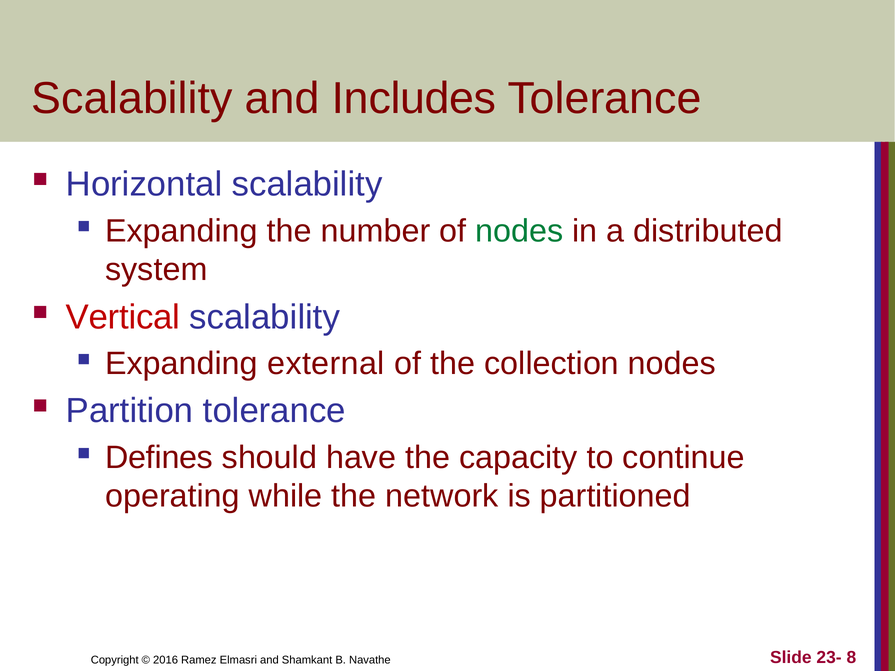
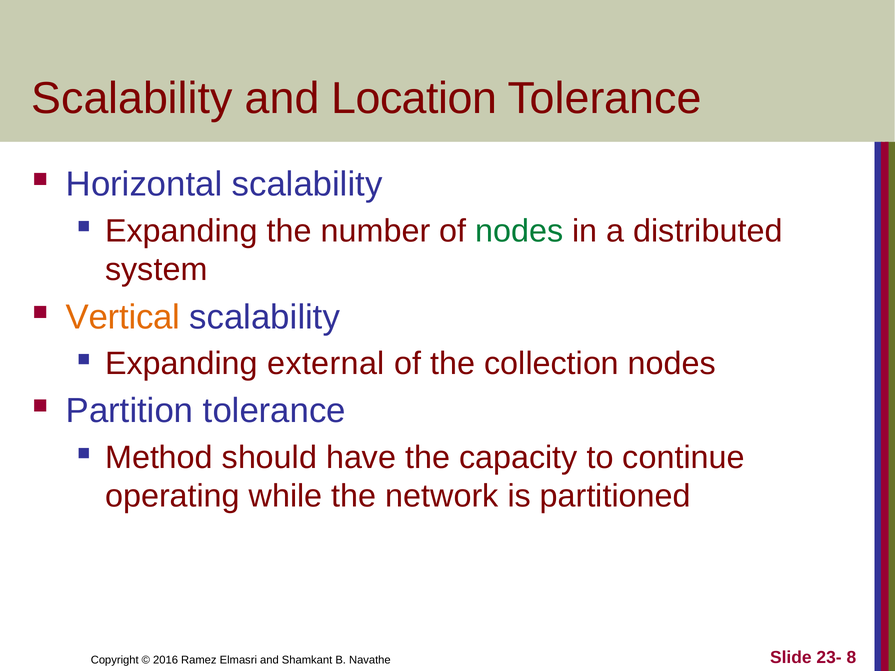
Includes: Includes -> Location
Vertical colour: red -> orange
Defines: Defines -> Method
